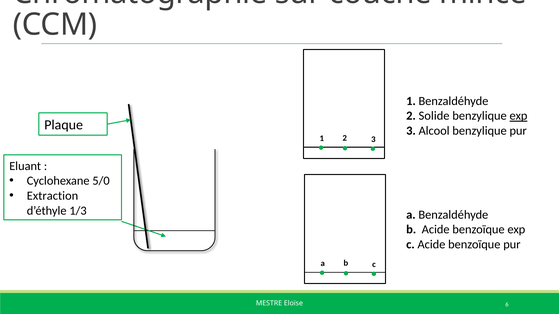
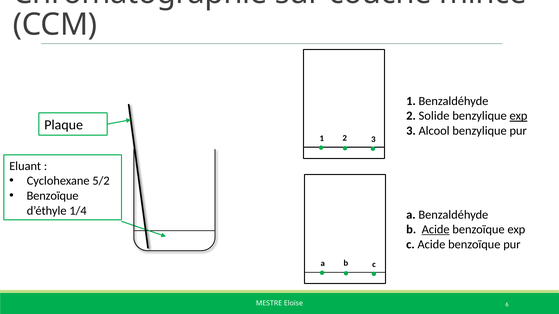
5/0: 5/0 -> 5/2
Extraction at (52, 196): Extraction -> Benzoïque
1/3: 1/3 -> 1/4
Acide at (436, 230) underline: none -> present
